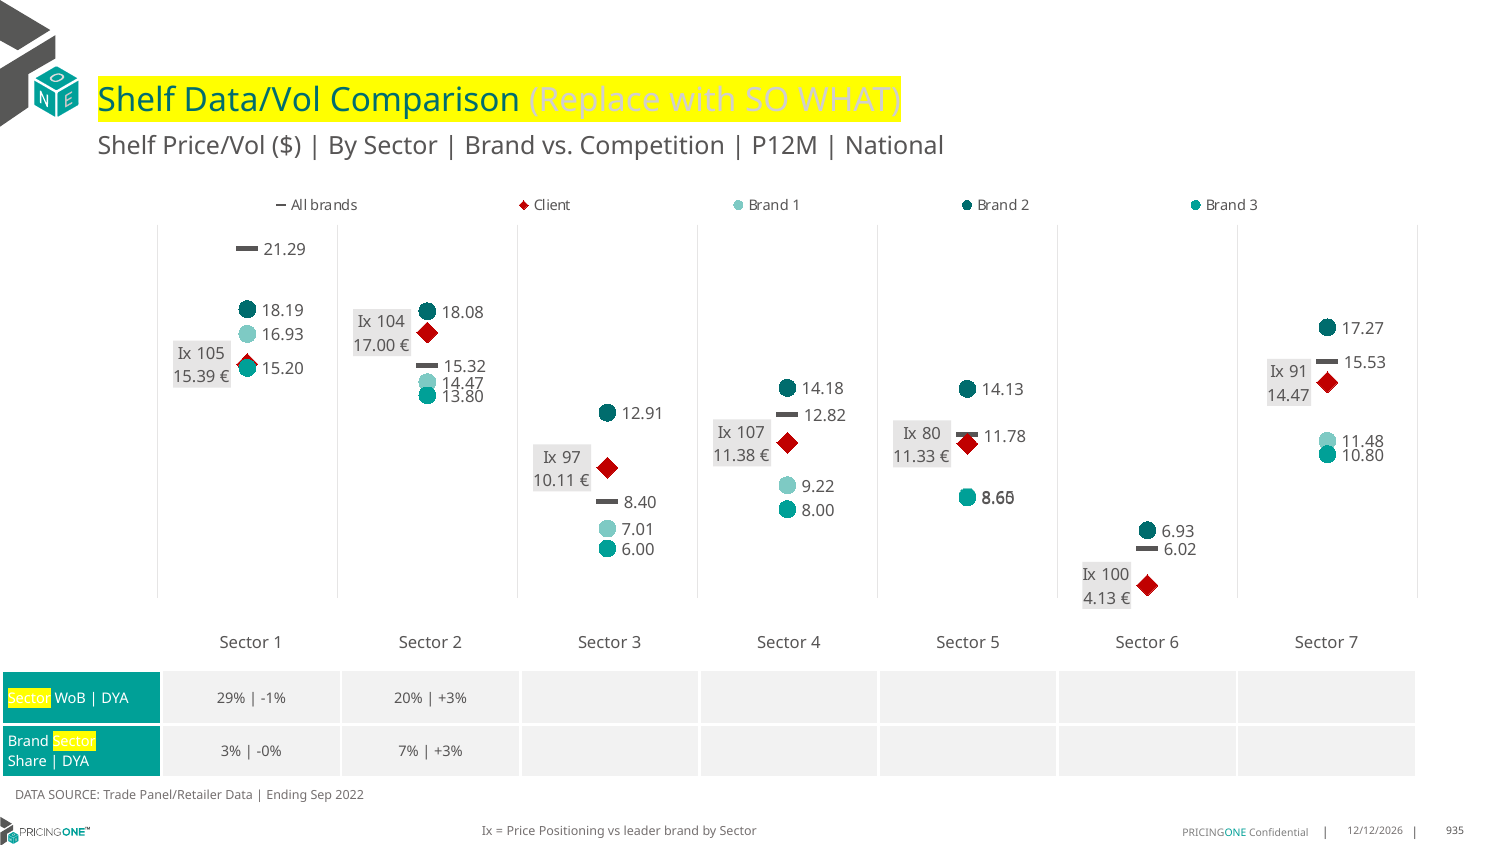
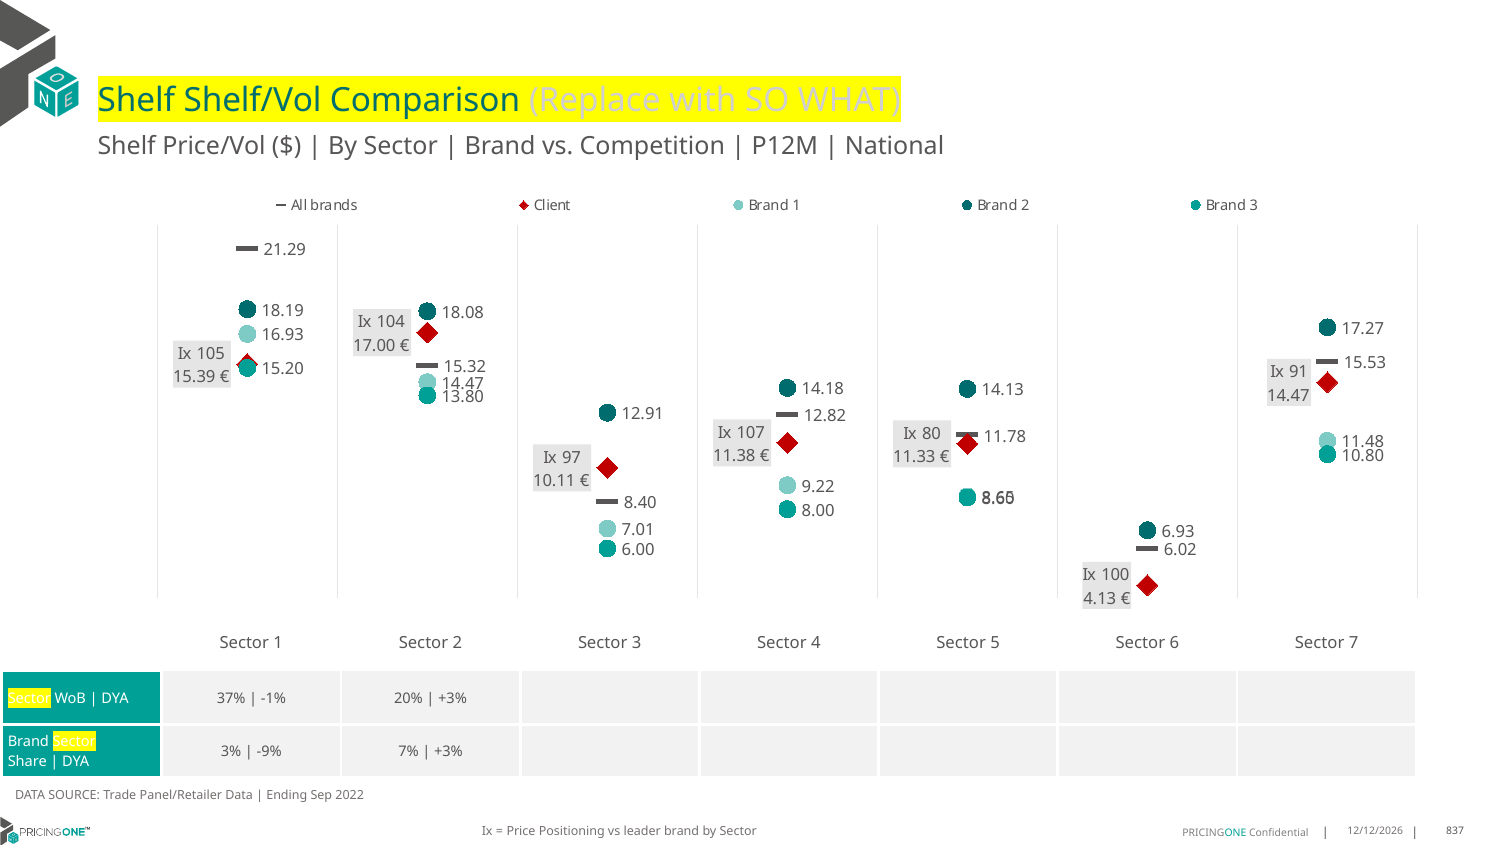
Data/Vol: Data/Vol -> Shelf/Vol
29%: 29% -> 37%
-0%: -0% -> -9%
935: 935 -> 837
